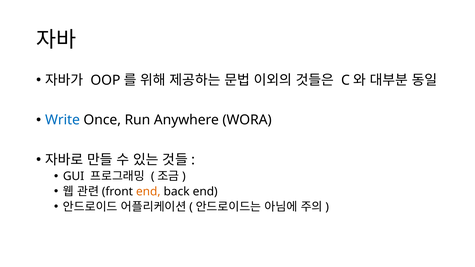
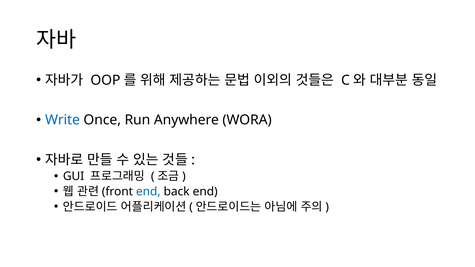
end at (148, 192) colour: orange -> blue
